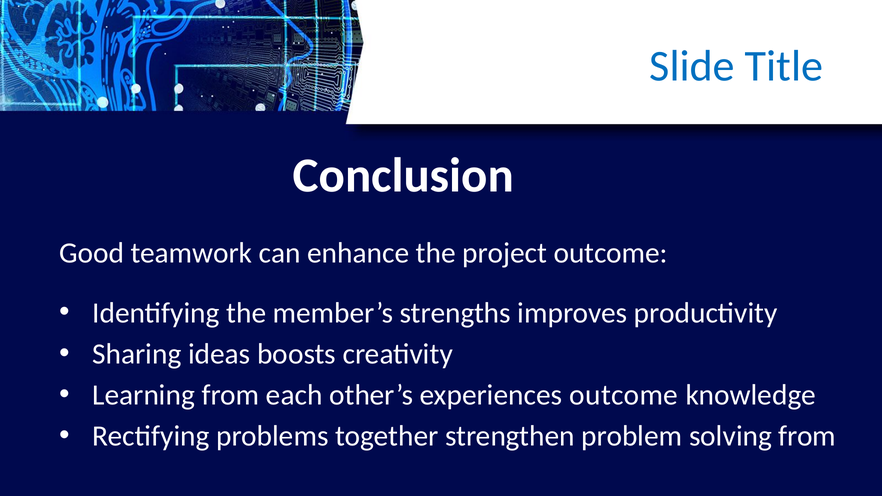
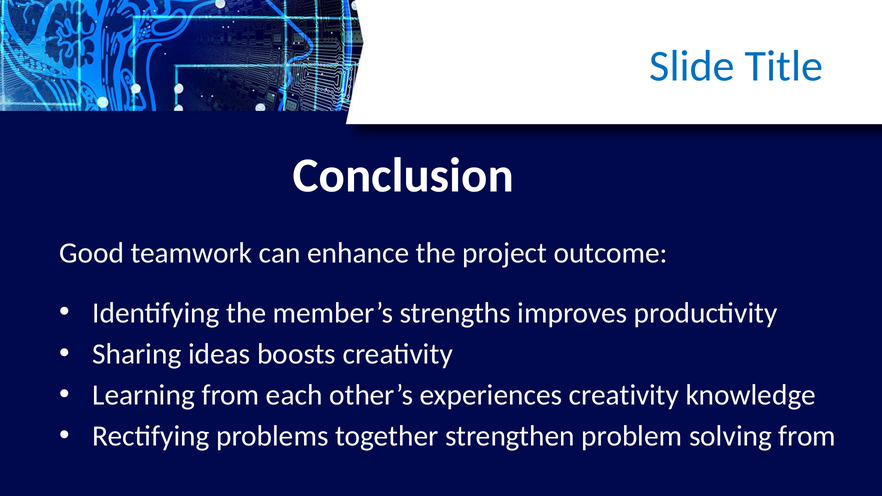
experiences outcome: outcome -> creativity
